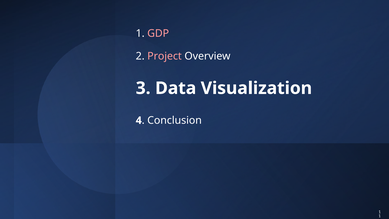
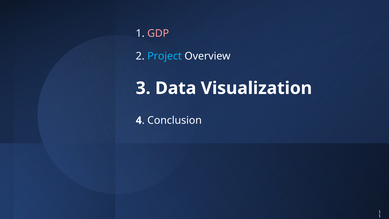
Project colour: pink -> light blue
